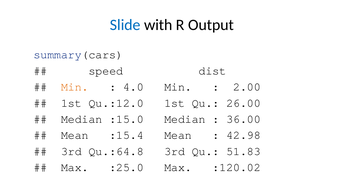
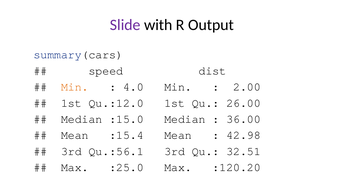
Slide colour: blue -> purple
Qu.:64.8: Qu.:64.8 -> Qu.:56.1
51.83: 51.83 -> 32.51
:120.02: :120.02 -> :120.20
